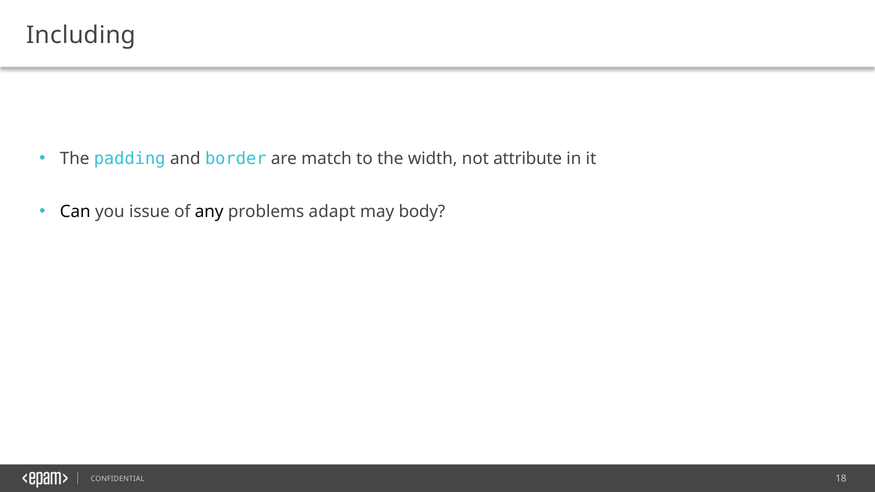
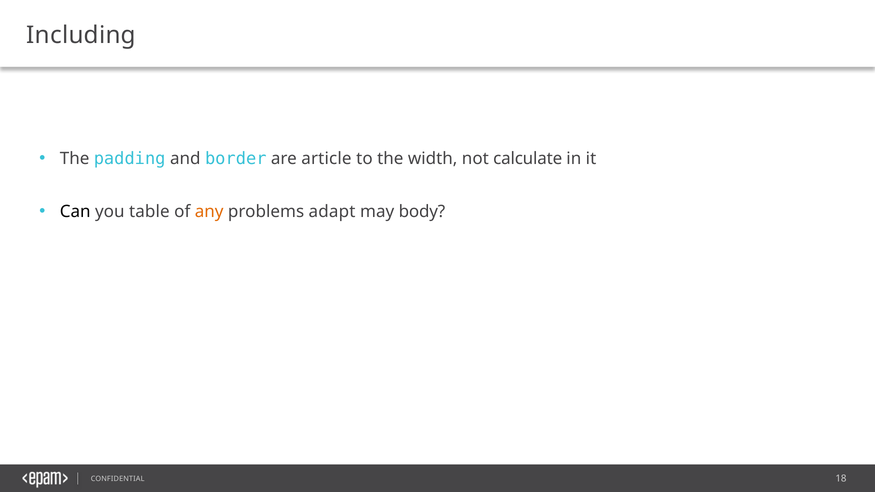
match: match -> article
attribute: attribute -> calculate
issue: issue -> table
any colour: black -> orange
